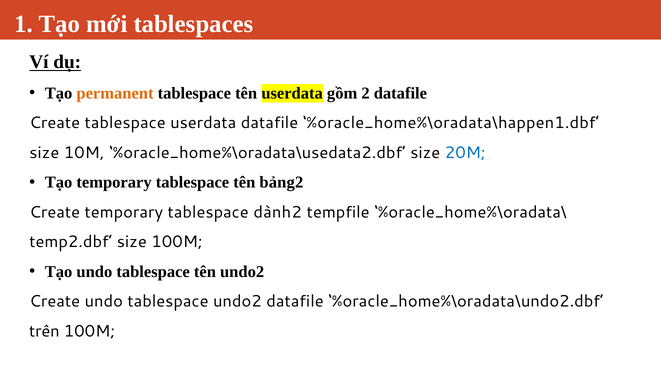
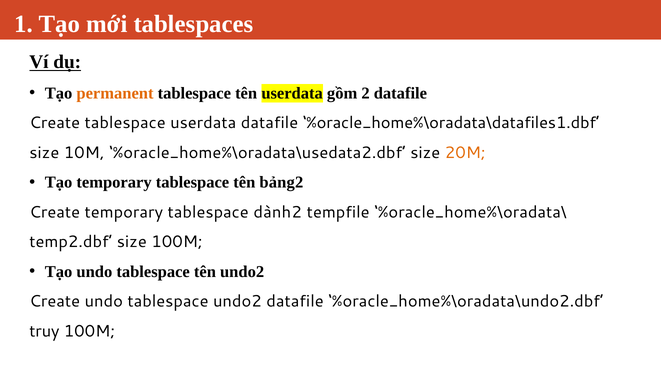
%oracle_home%\oradata\happen1.dbf: %oracle_home%\oradata\happen1.dbf -> %oracle_home%\oradata\datafiles1.dbf
20M colour: blue -> orange
trên: trên -> truy
